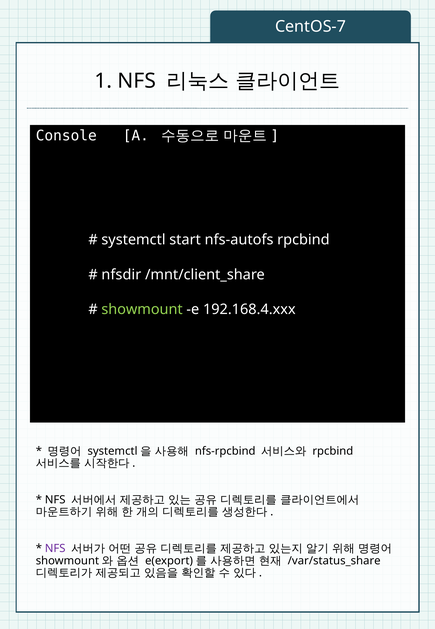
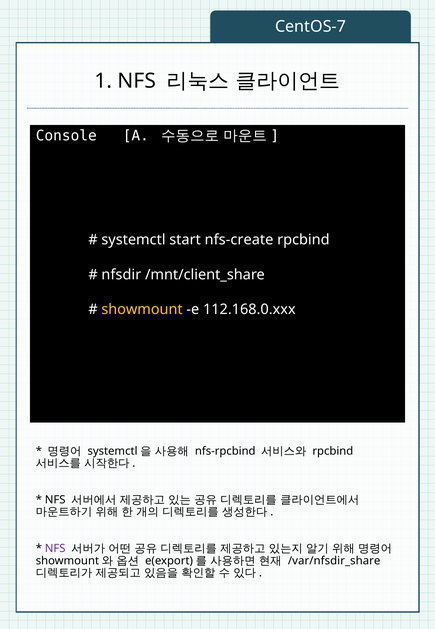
nfs-autofs: nfs-autofs -> nfs-create
showmount colour: light green -> yellow
192.168.4.xxx: 192.168.4.xxx -> 112.168.0.xxx
/var/status_share: /var/status_share -> /var/nfsdir_share
